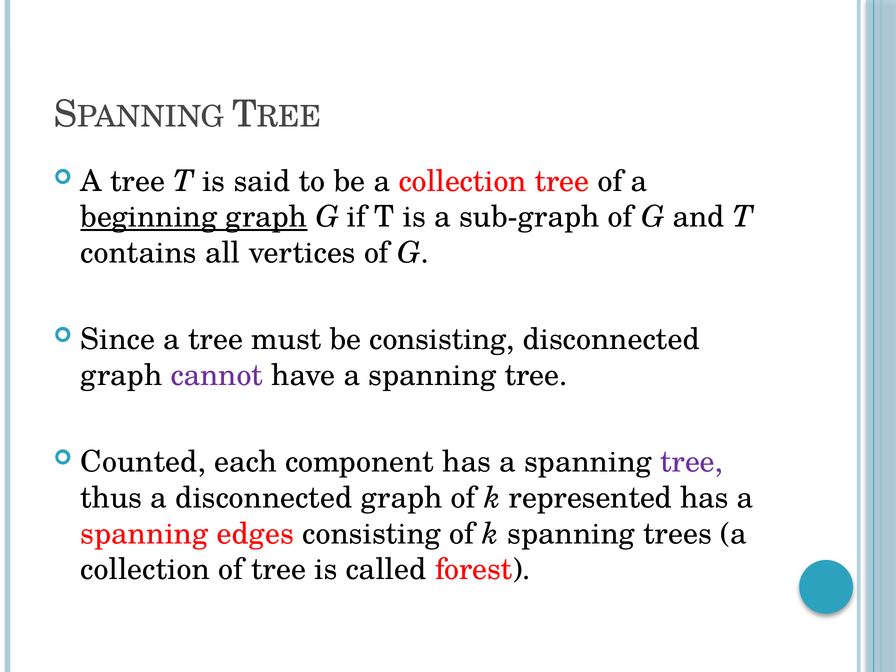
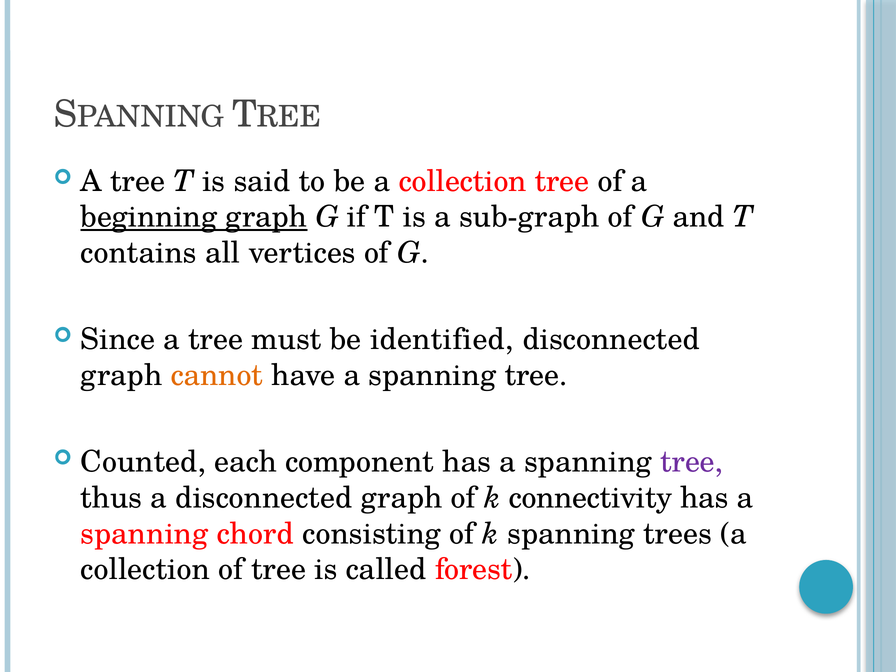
be consisting: consisting -> identified
cannot colour: purple -> orange
represented: represented -> connectivity
edges: edges -> chord
